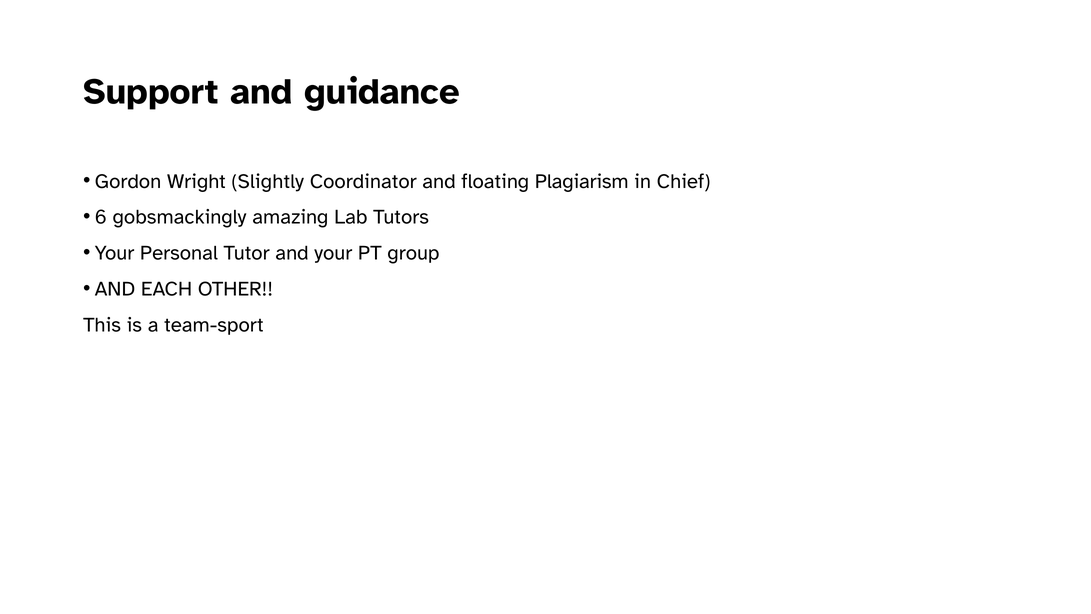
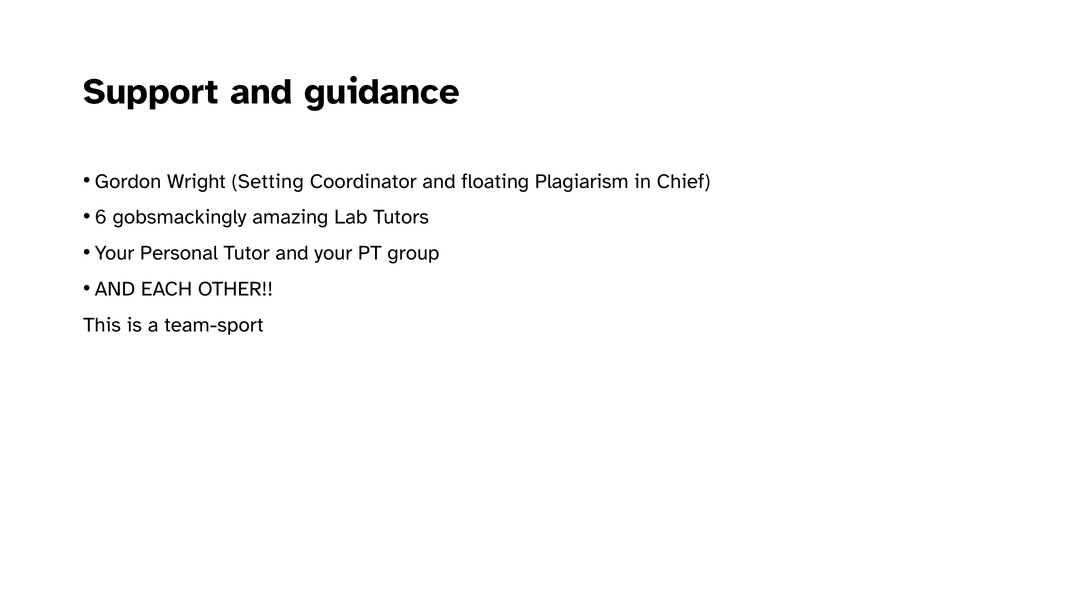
Slightly: Slightly -> Setting
